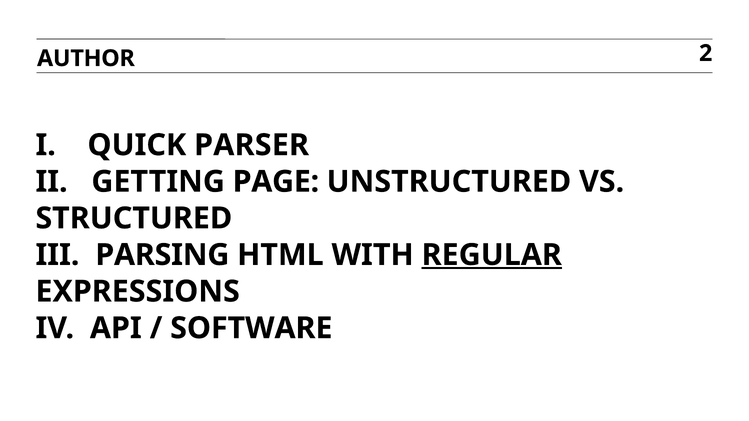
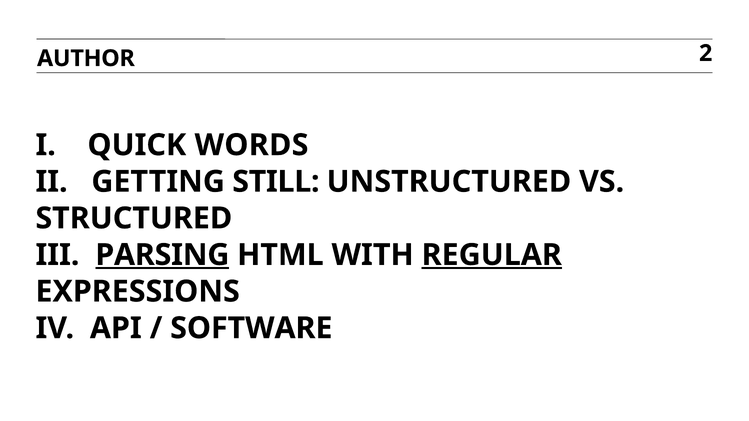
PARSER: PARSER -> WORDS
PAGE: PAGE -> STILL
PARSING underline: none -> present
